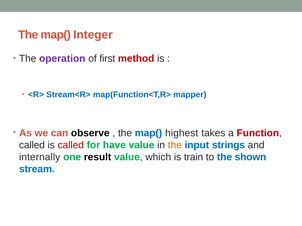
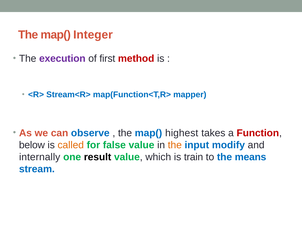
operation: operation -> execution
observe colour: black -> blue
called at (32, 145): called -> below
called at (71, 145) colour: red -> orange
have: have -> false
strings: strings -> modify
shown: shown -> means
